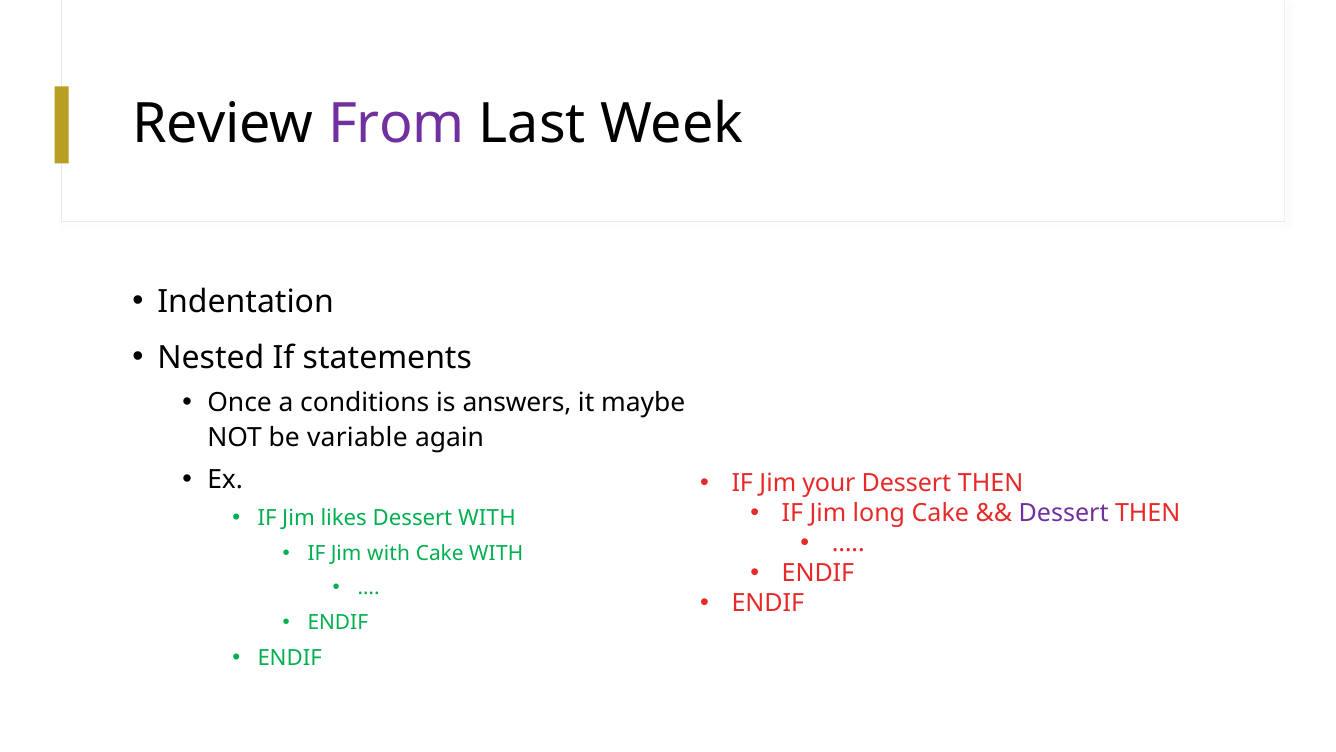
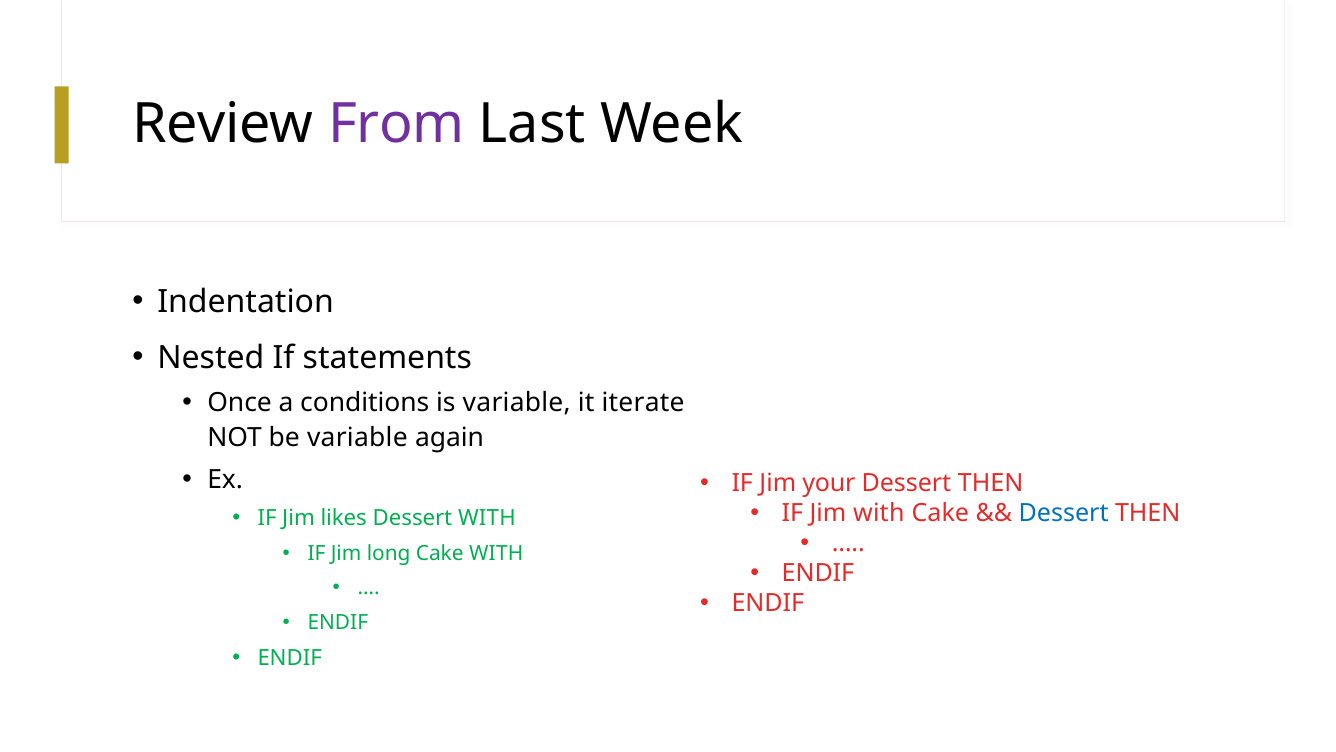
is answers: answers -> variable
maybe: maybe -> iterate
Jim long: long -> with
Dessert at (1064, 513) colour: purple -> blue
Jim with: with -> long
